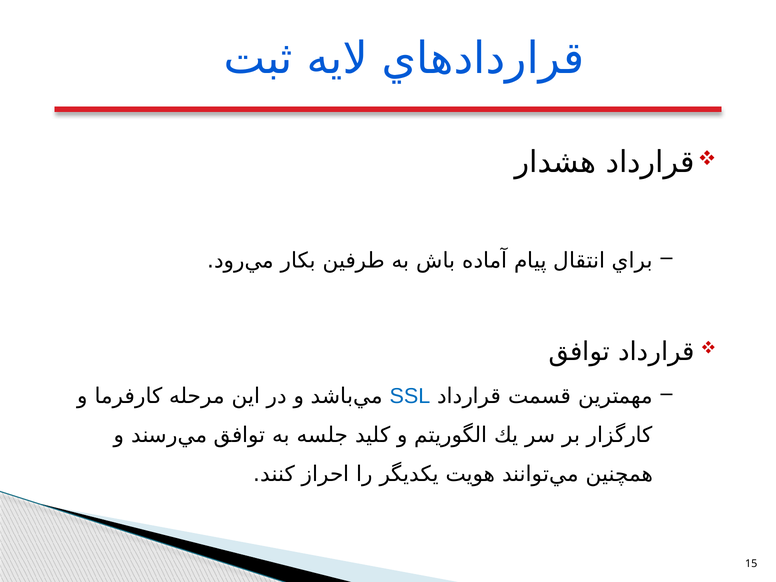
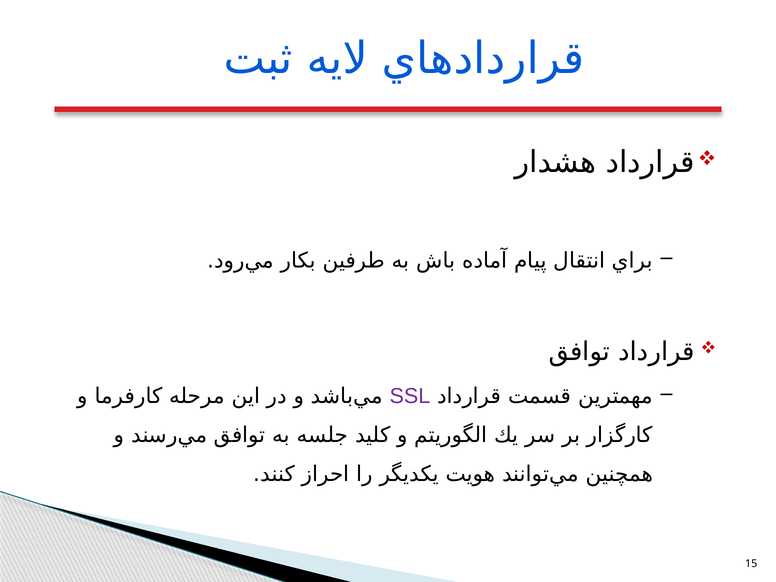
SSL colour: blue -> purple
